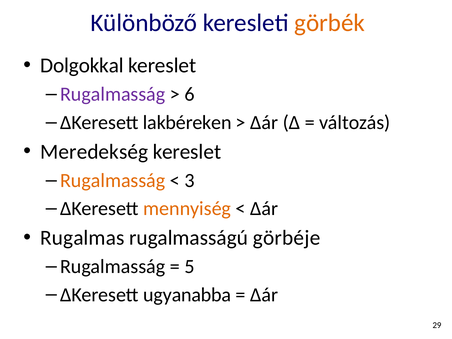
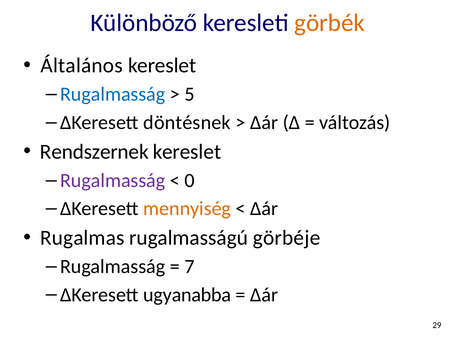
Dolgokkal: Dolgokkal -> Általános
Rugalmasság at (113, 94) colour: purple -> blue
6: 6 -> 5
lakbéreken: lakbéreken -> döntésnek
Meredekség: Meredekség -> Rendszernek
Rugalmasság at (113, 180) colour: orange -> purple
3: 3 -> 0
5: 5 -> 7
